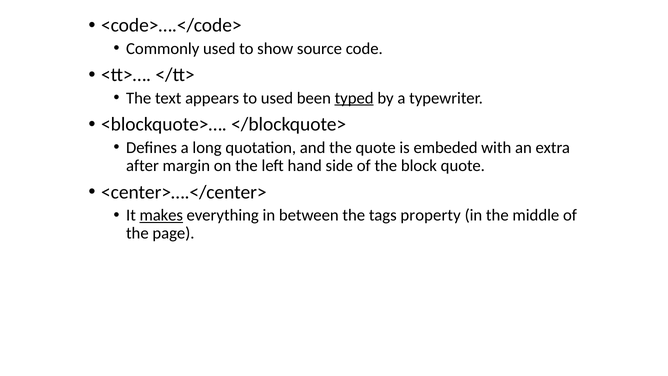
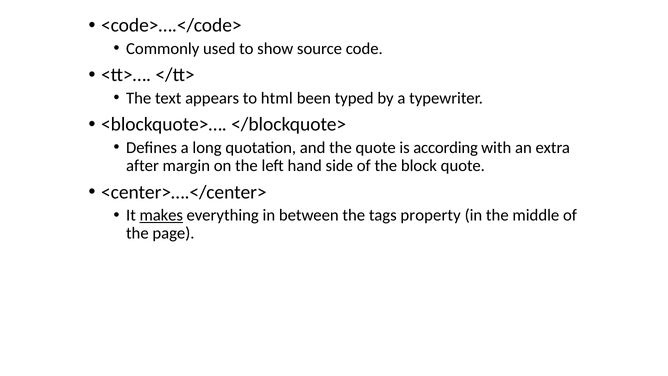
to used: used -> html
typed underline: present -> none
embeded: embeded -> according
